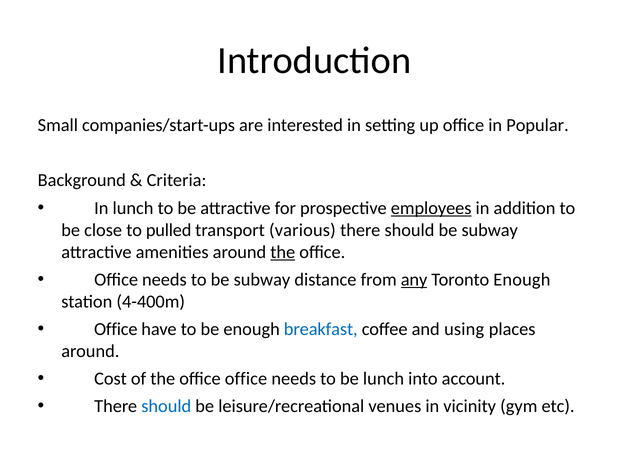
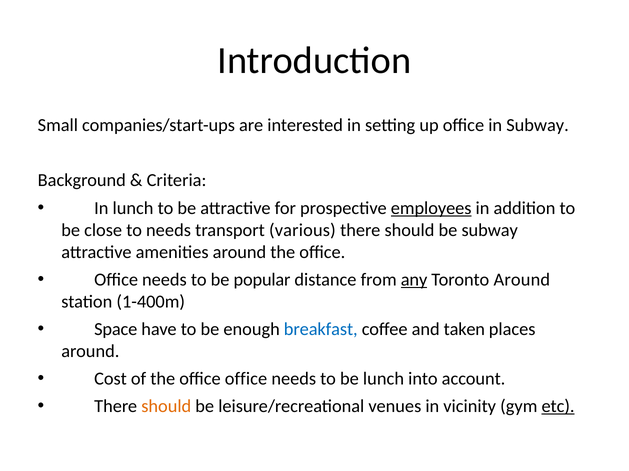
in Popular: Popular -> Subway
to pulled: pulled -> needs
the at (283, 252) underline: present -> none
to be subway: subway -> popular
Toronto Enough: Enough -> Around
4-400m: 4-400m -> 1-400m
Office at (116, 330): Office -> Space
using: using -> taken
should at (166, 407) colour: blue -> orange
etc underline: none -> present
